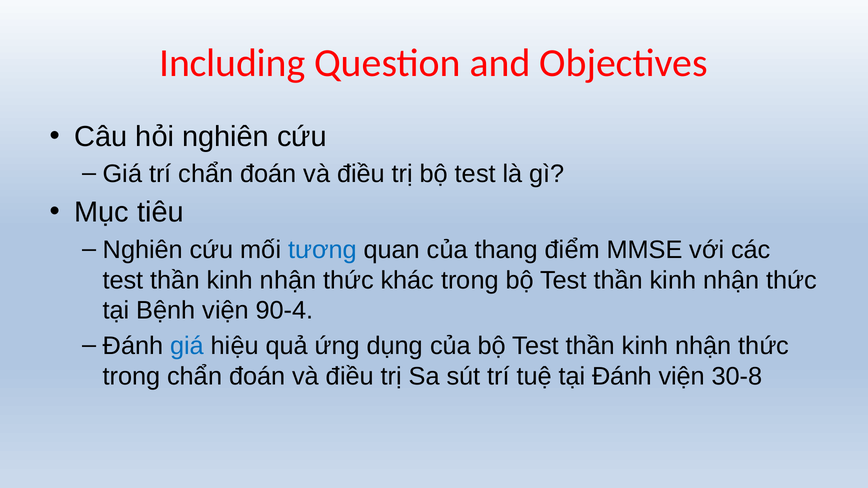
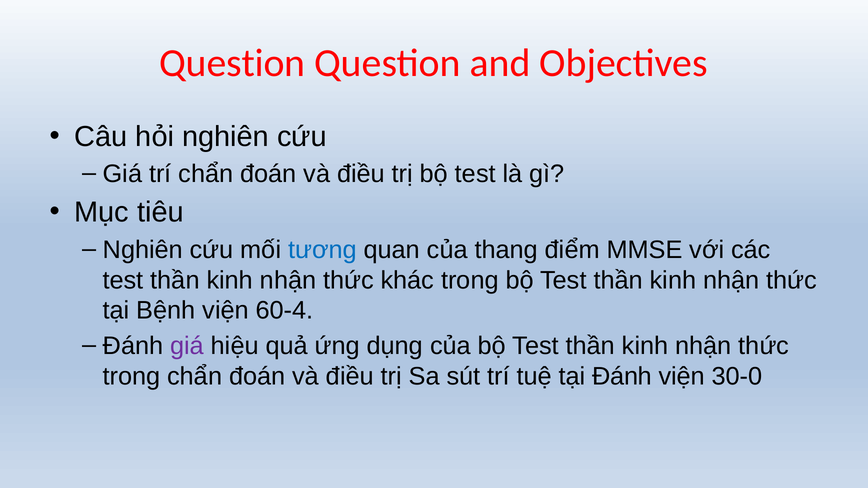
Including at (232, 63): Including -> Question
90-4: 90-4 -> 60-4
giá at (187, 346) colour: blue -> purple
30-8: 30-8 -> 30-0
